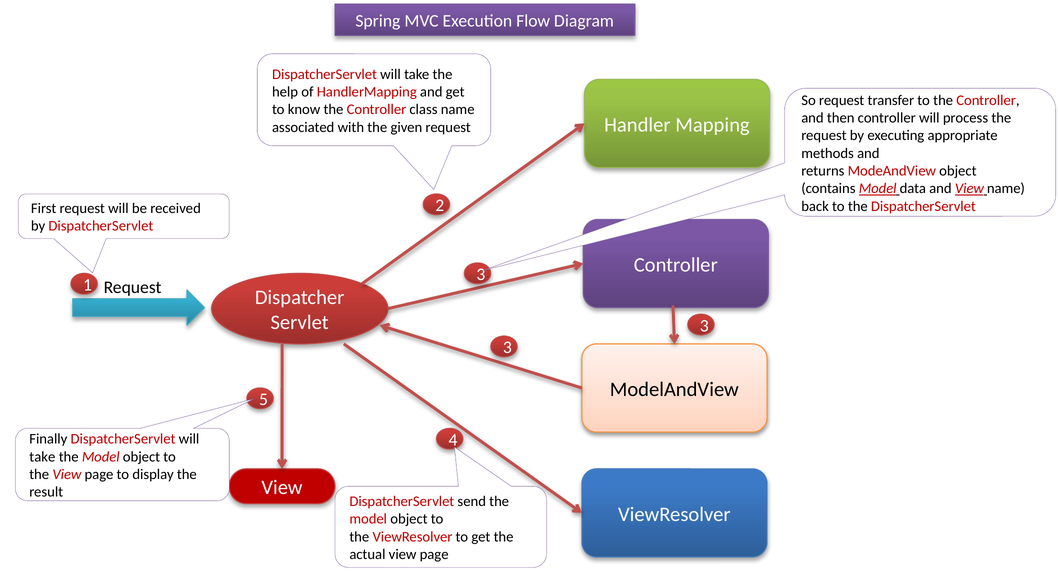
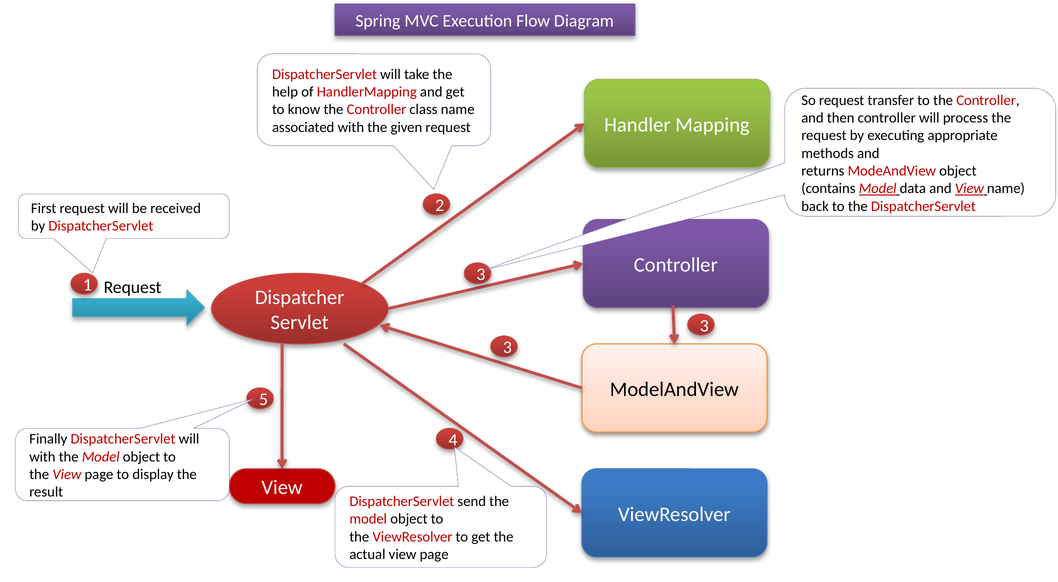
take at (42, 457): take -> with
